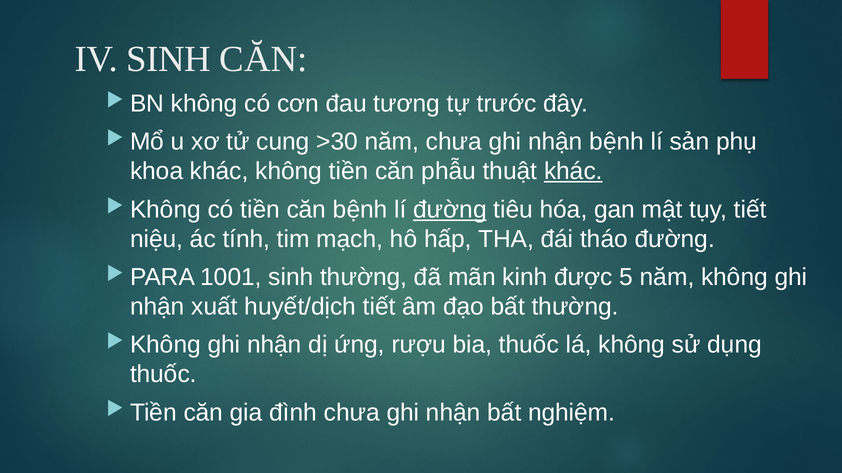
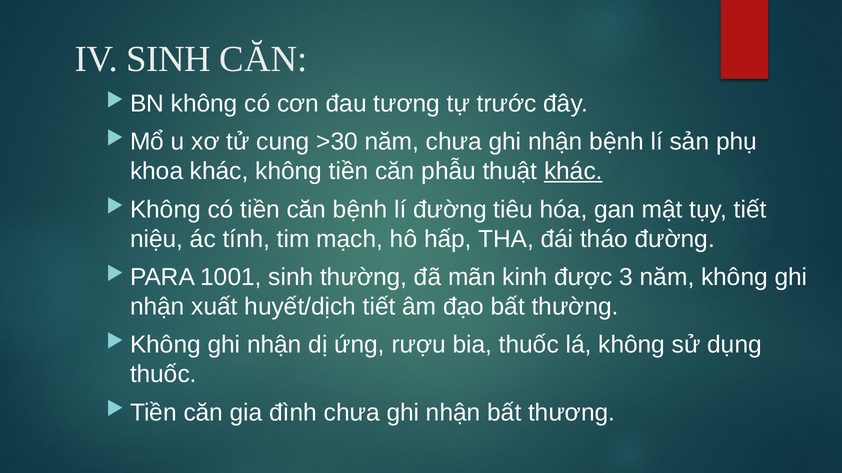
đường at (450, 210) underline: present -> none
5: 5 -> 3
nghiệm: nghiệm -> thương
